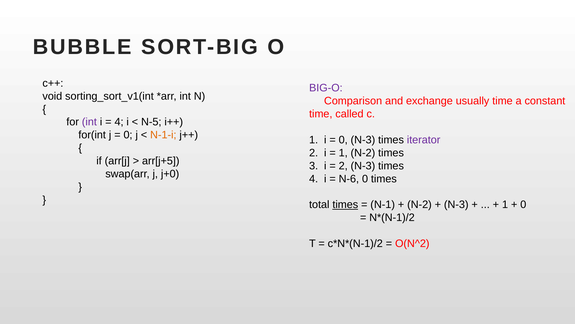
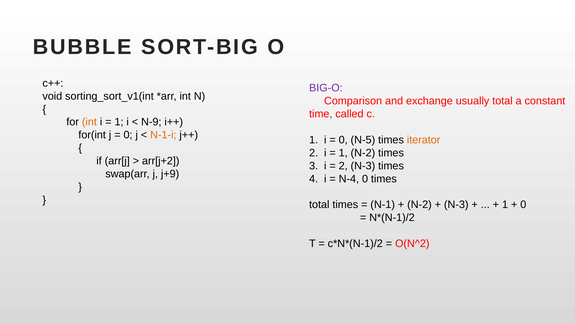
usually time: time -> total
int at (89, 122) colour: purple -> orange
4 at (119, 122): 4 -> 1
N-5: N-5 -> N-9
0 N-3: N-3 -> N-5
iterator colour: purple -> orange
arr[j+5: arr[j+5 -> arr[j+2
j+0: j+0 -> j+9
N-6: N-6 -> N-4
times at (345, 204) underline: present -> none
